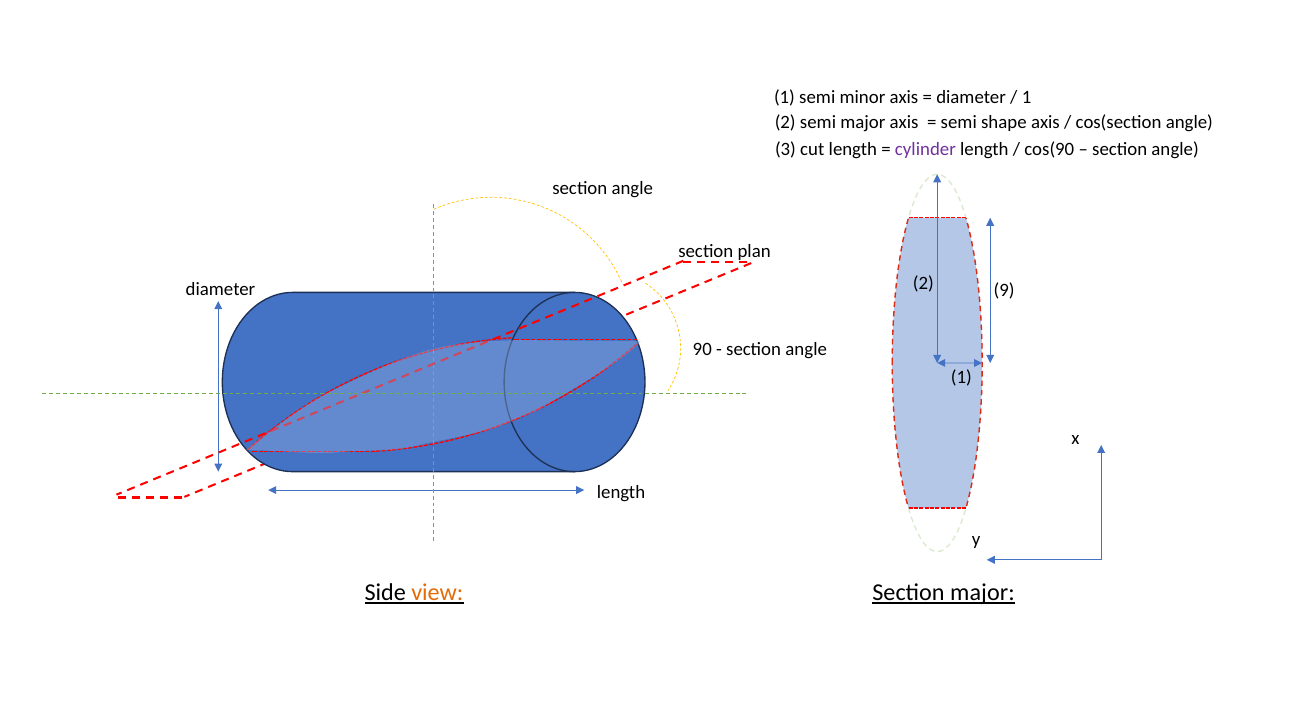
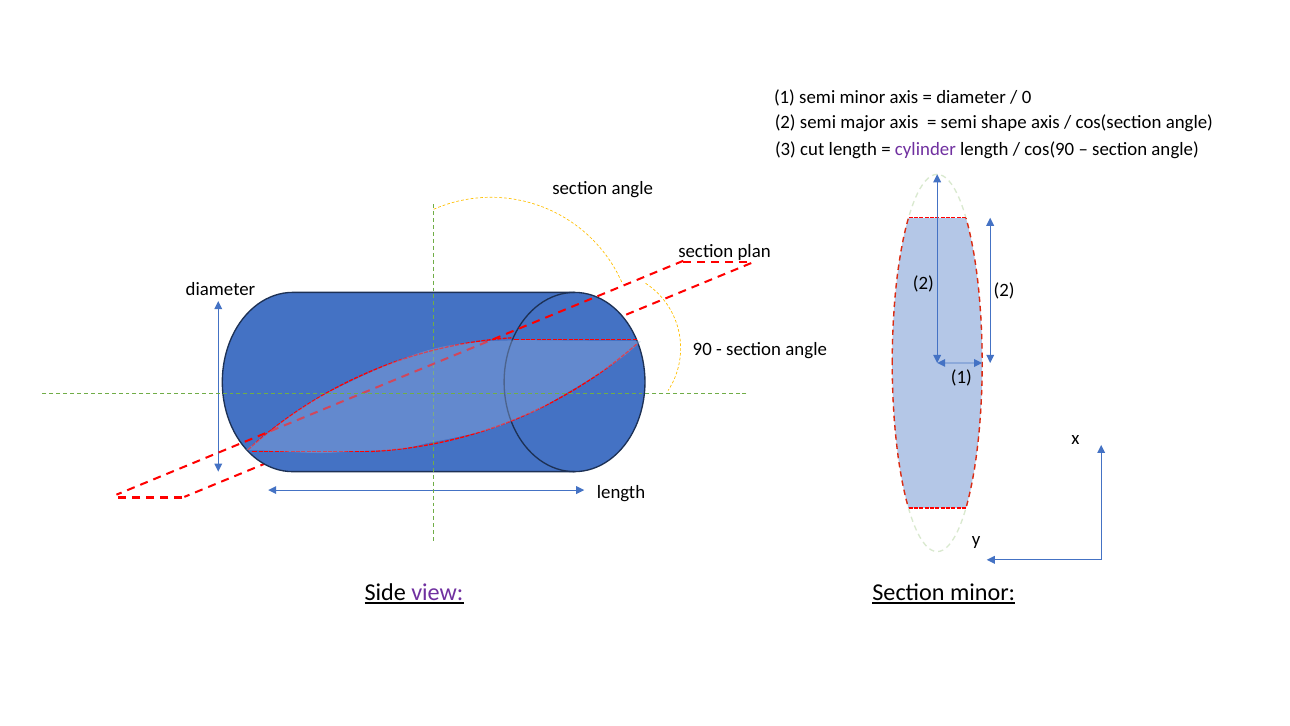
1 at (1027, 97): 1 -> 0
2 9: 9 -> 2
view colour: orange -> purple
Section major: major -> minor
